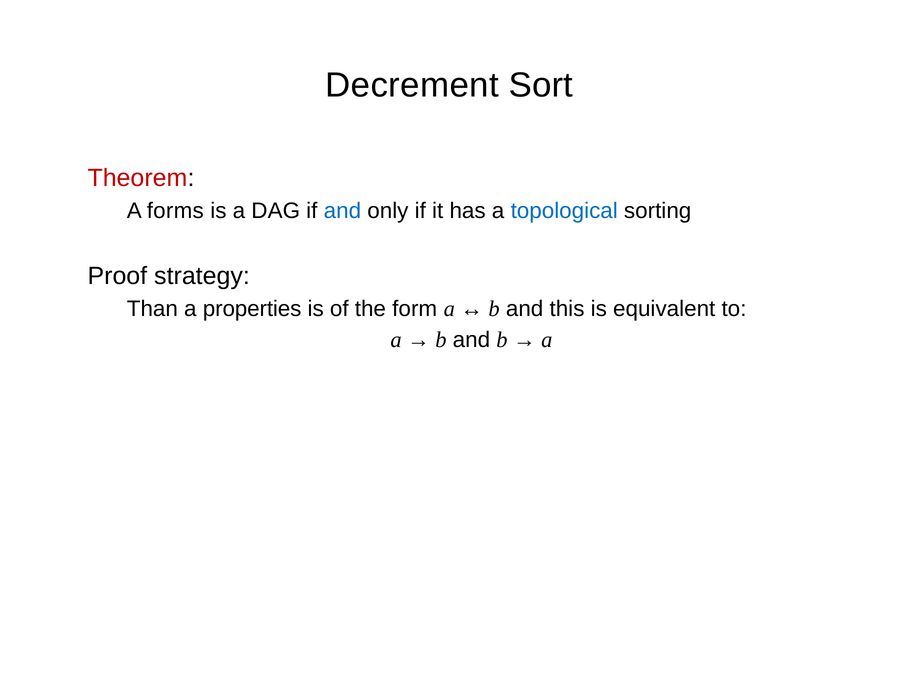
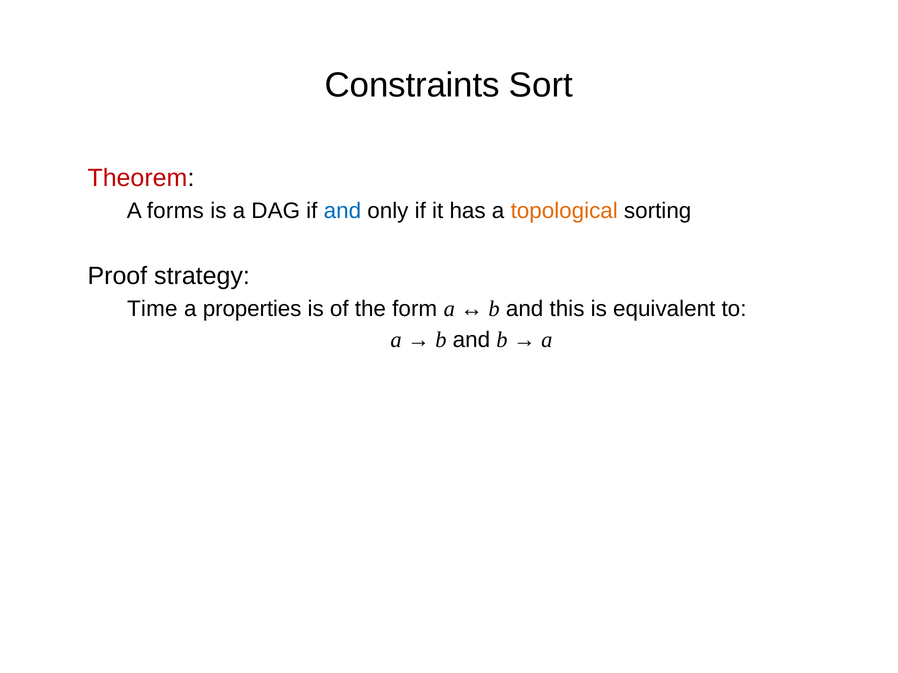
Decrement: Decrement -> Constraints
topological colour: blue -> orange
Than: Than -> Time
